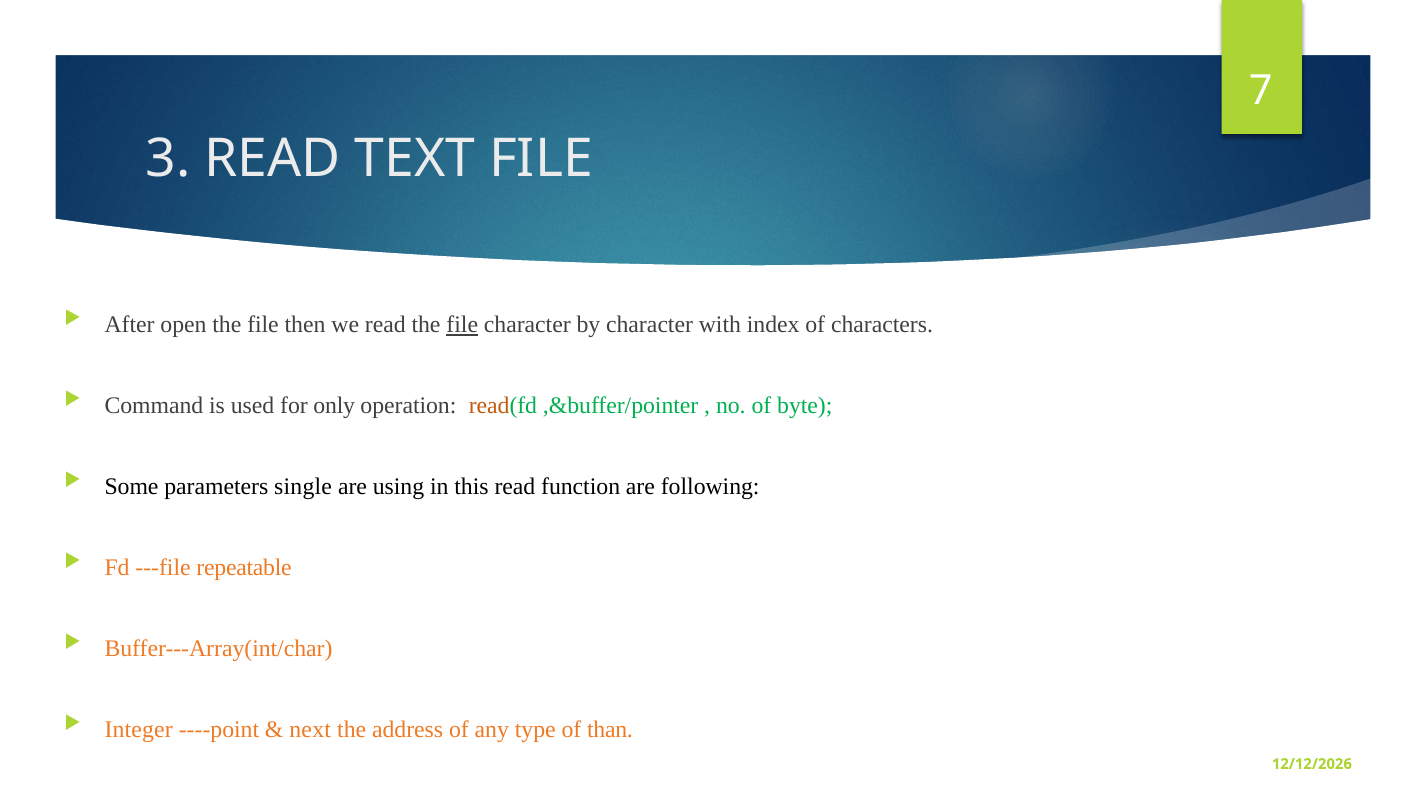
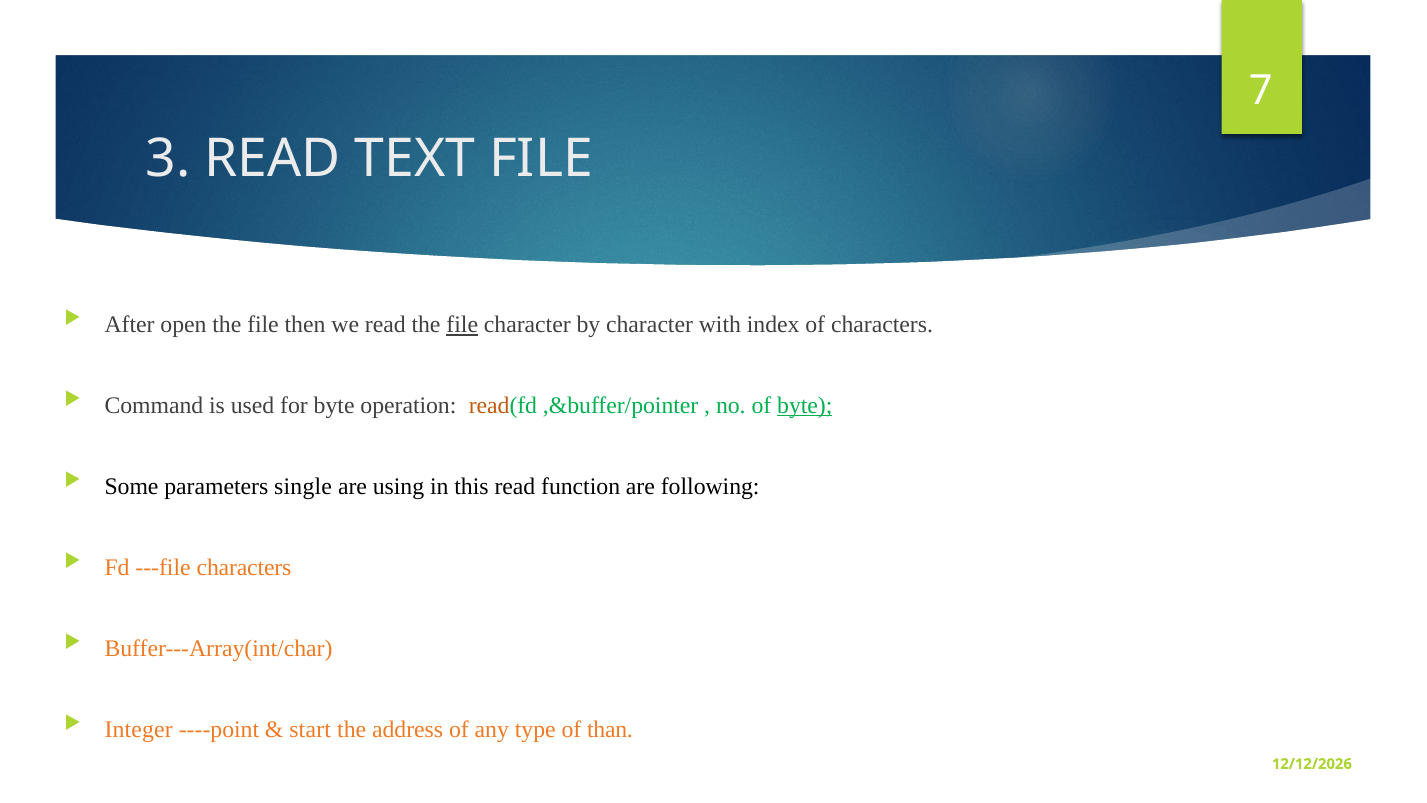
for only: only -> byte
byte at (805, 405) underline: none -> present
---file repeatable: repeatable -> characters
next: next -> start
